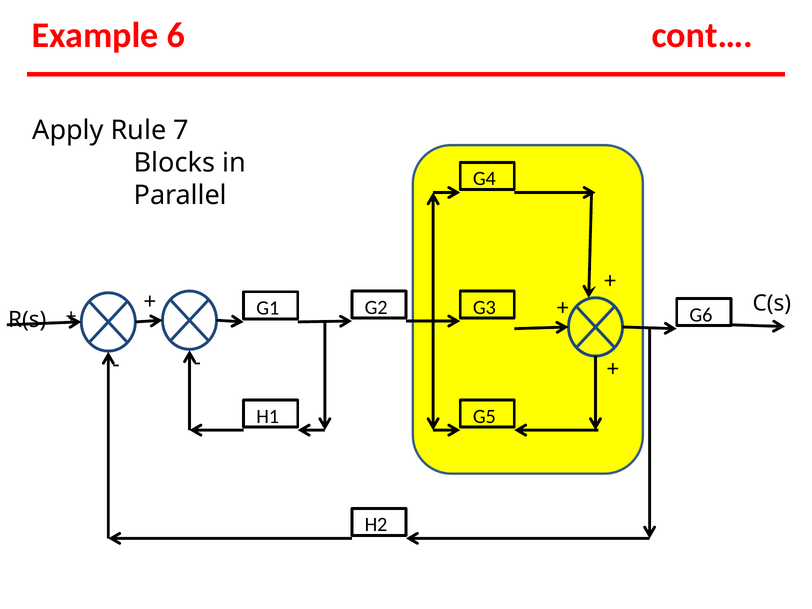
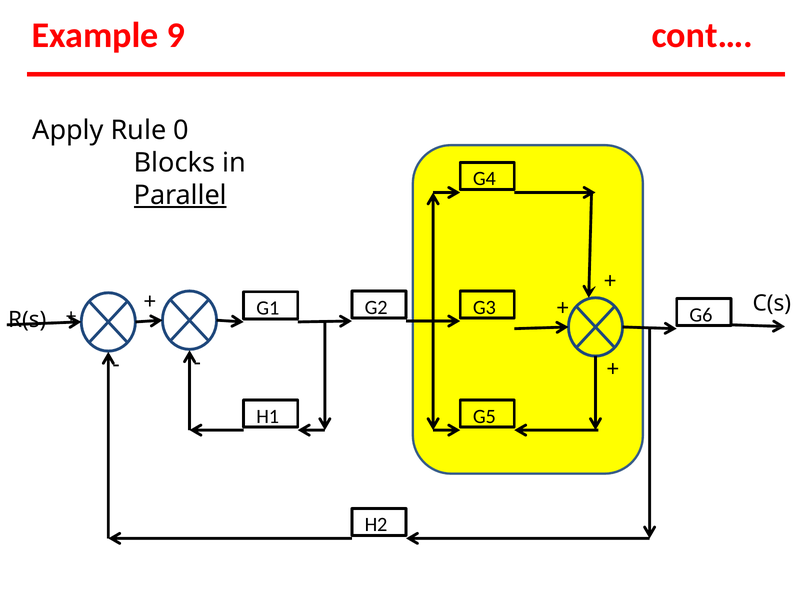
6: 6 -> 9
7: 7 -> 0
Parallel underline: none -> present
